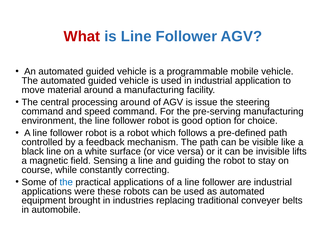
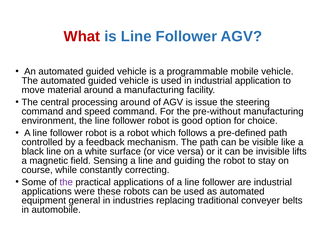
pre-serving: pre-serving -> pre-without
the at (66, 183) colour: blue -> purple
brought: brought -> general
